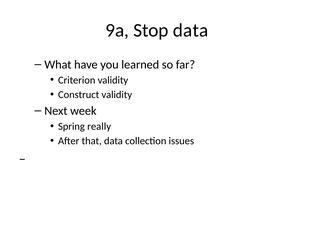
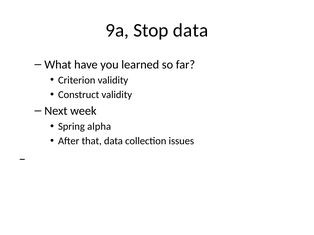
really: really -> alpha
